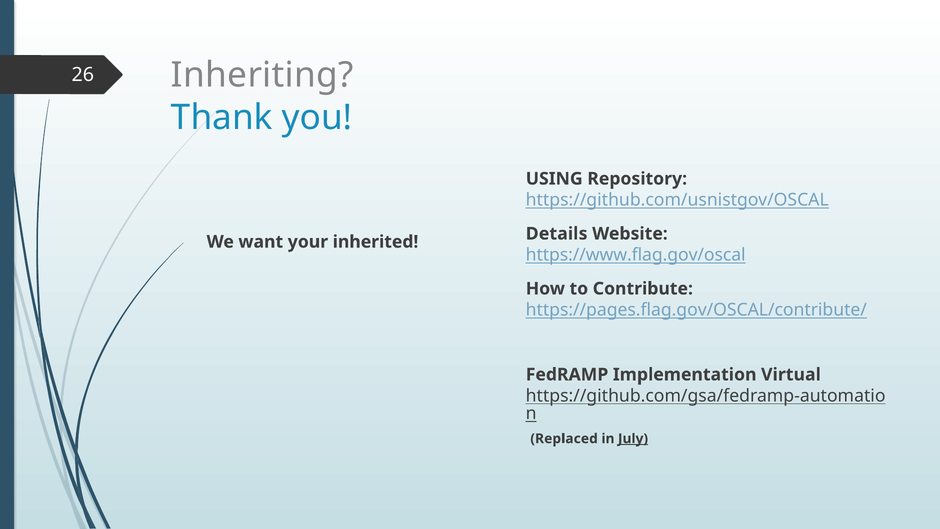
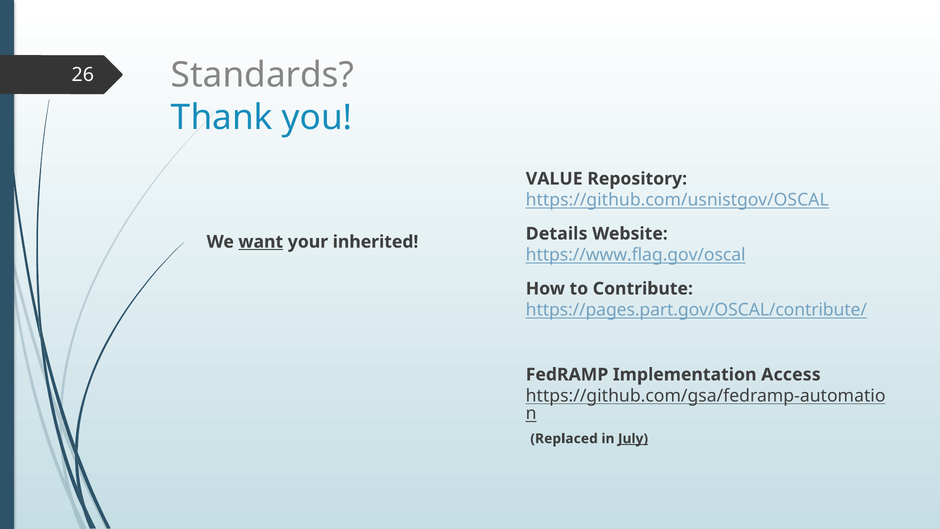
Inheriting: Inheriting -> Standards
USING: USING -> VALUE
want underline: none -> present
https://pages.flag.gov/OSCAL/contribute/: https://pages.flag.gov/OSCAL/contribute/ -> https://pages.part.gov/OSCAL/contribute/
Virtual: Virtual -> Access
